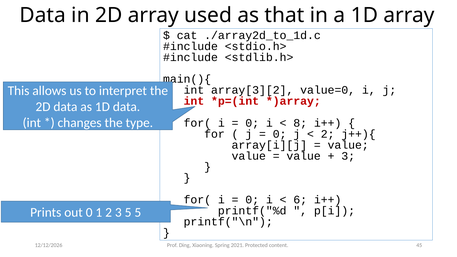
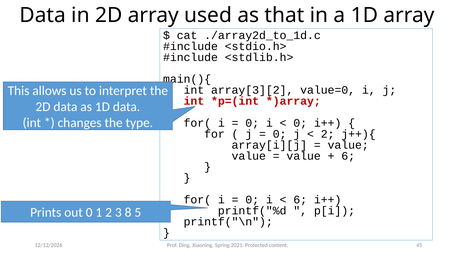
8 at (300, 123): 8 -> 0
3 at (348, 156): 3 -> 6
3 5: 5 -> 8
